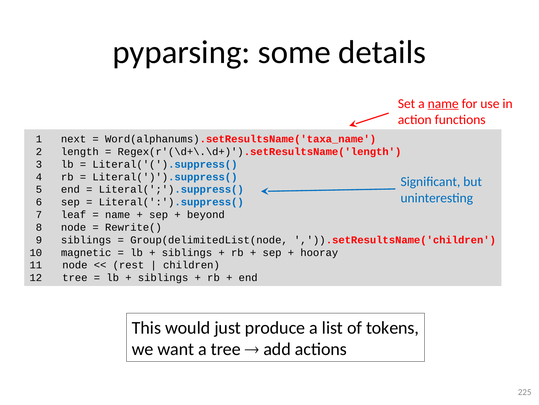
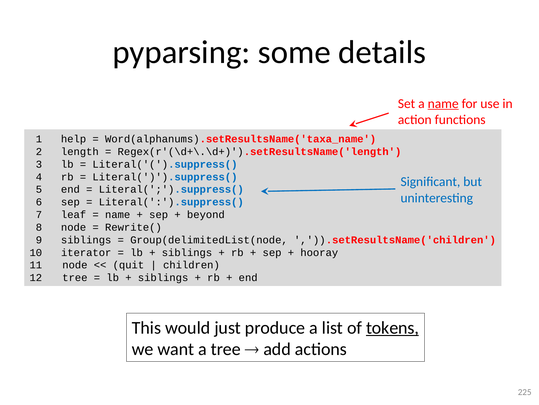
next: next -> help
magnetic: magnetic -> iterator
rest: rest -> quit
tokens underline: none -> present
